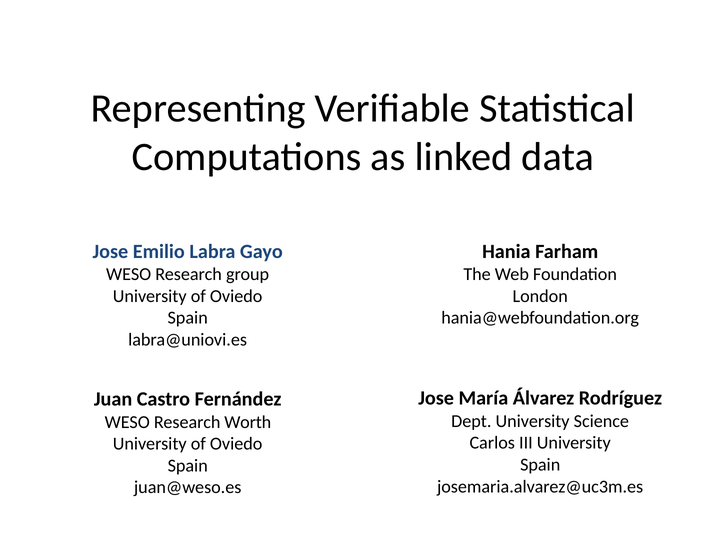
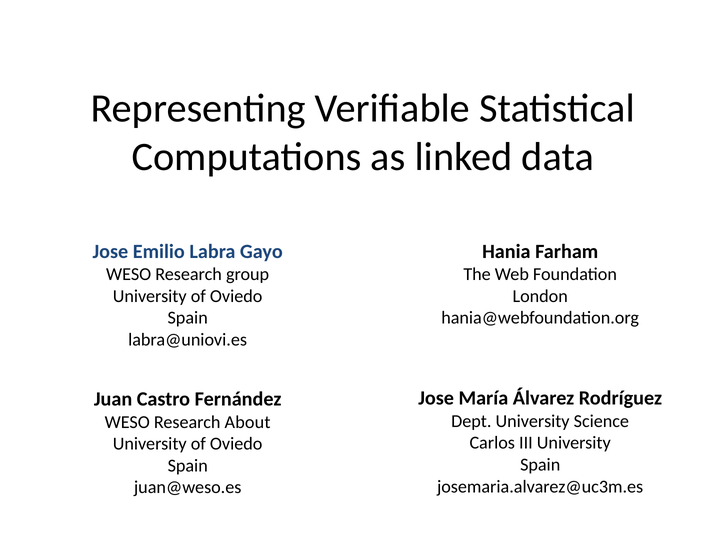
Worth: Worth -> About
